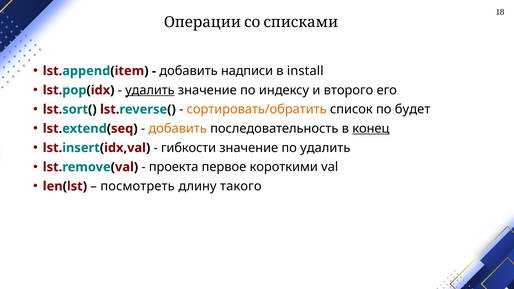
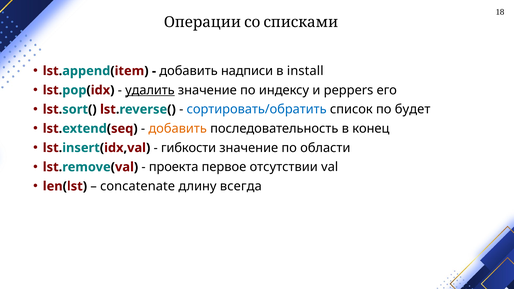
второго: второго -> peppers
сортировать/обратить colour: orange -> blue
конец underline: present -> none
по удалить: удалить -> области
короткими: короткими -> отсутствии
посмотреть: посмотреть -> concatenate
такого: такого -> всегда
